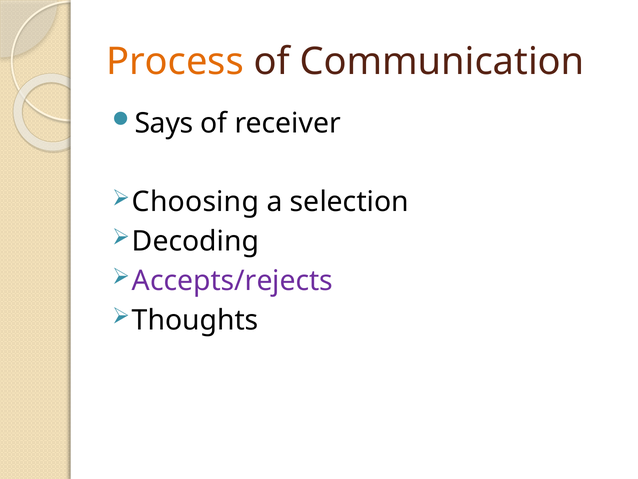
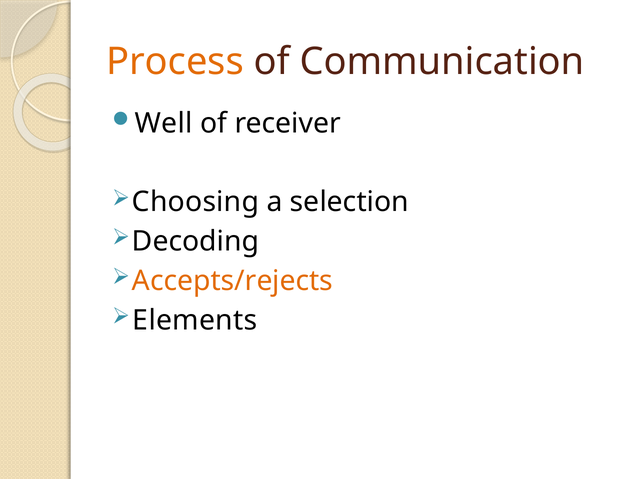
Says: Says -> Well
Accepts/rejects colour: purple -> orange
Thoughts: Thoughts -> Elements
